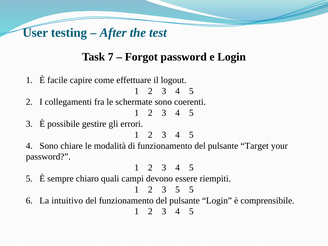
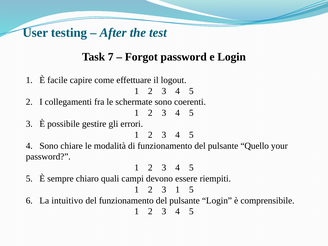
Target: Target -> Quello
3 5: 5 -> 1
